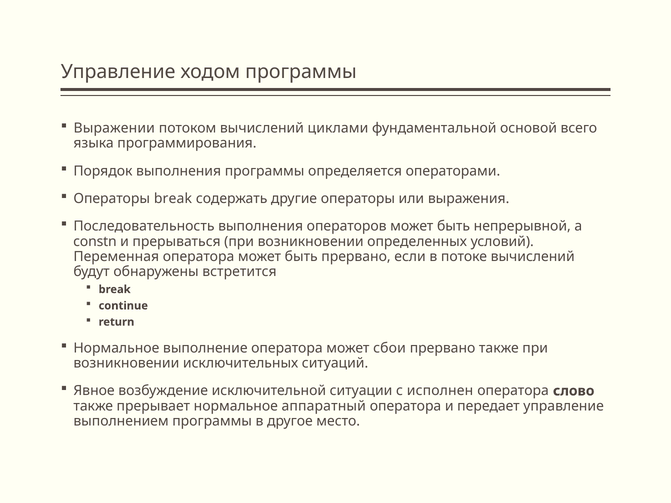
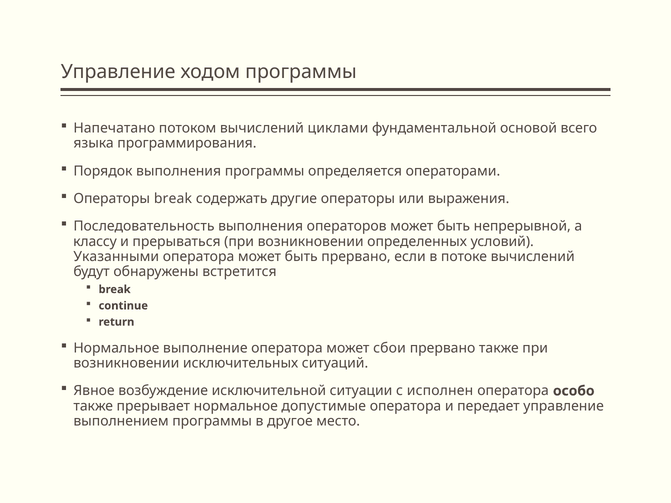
Выражении: Выражении -> Напечатано
constn: constn -> классу
Переменная: Переменная -> Указанными
слово: слово -> особо
аппаратный: аппаратный -> допустимые
